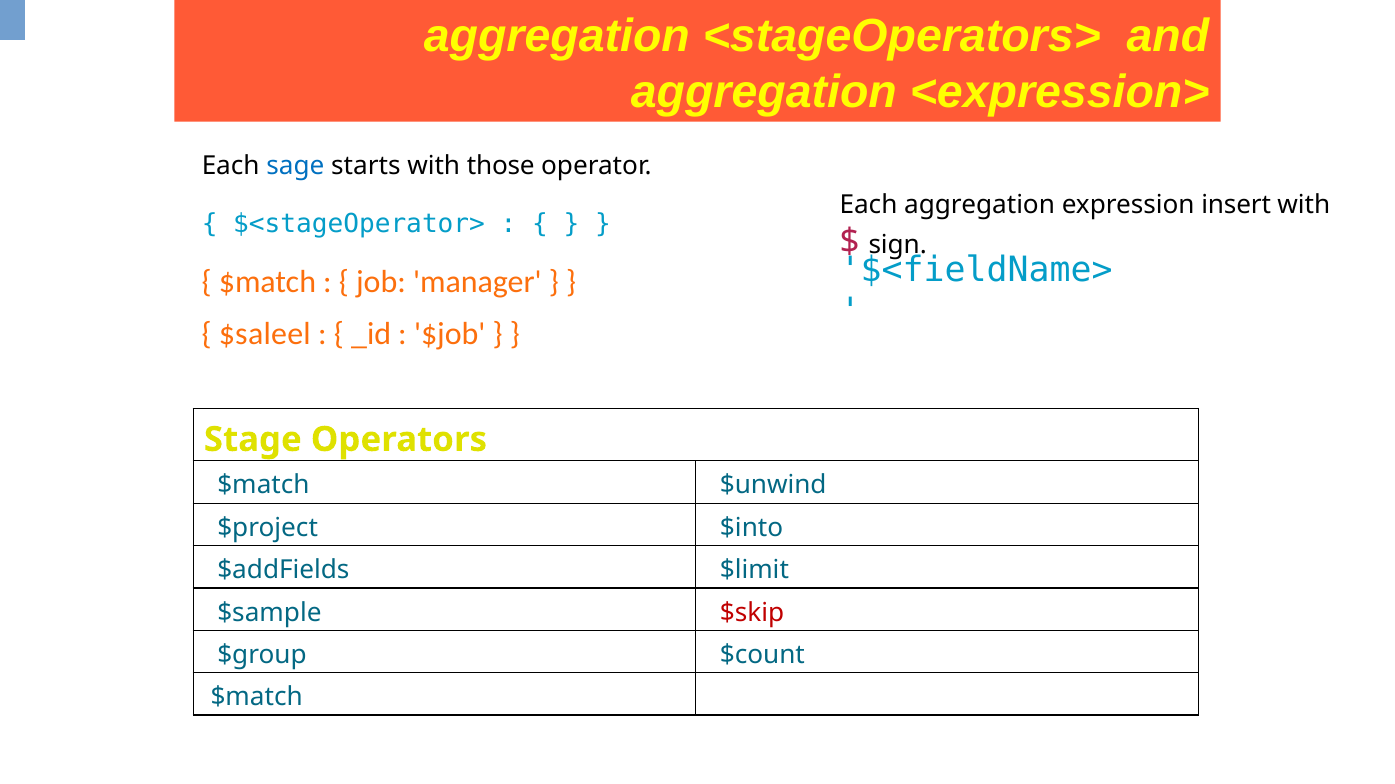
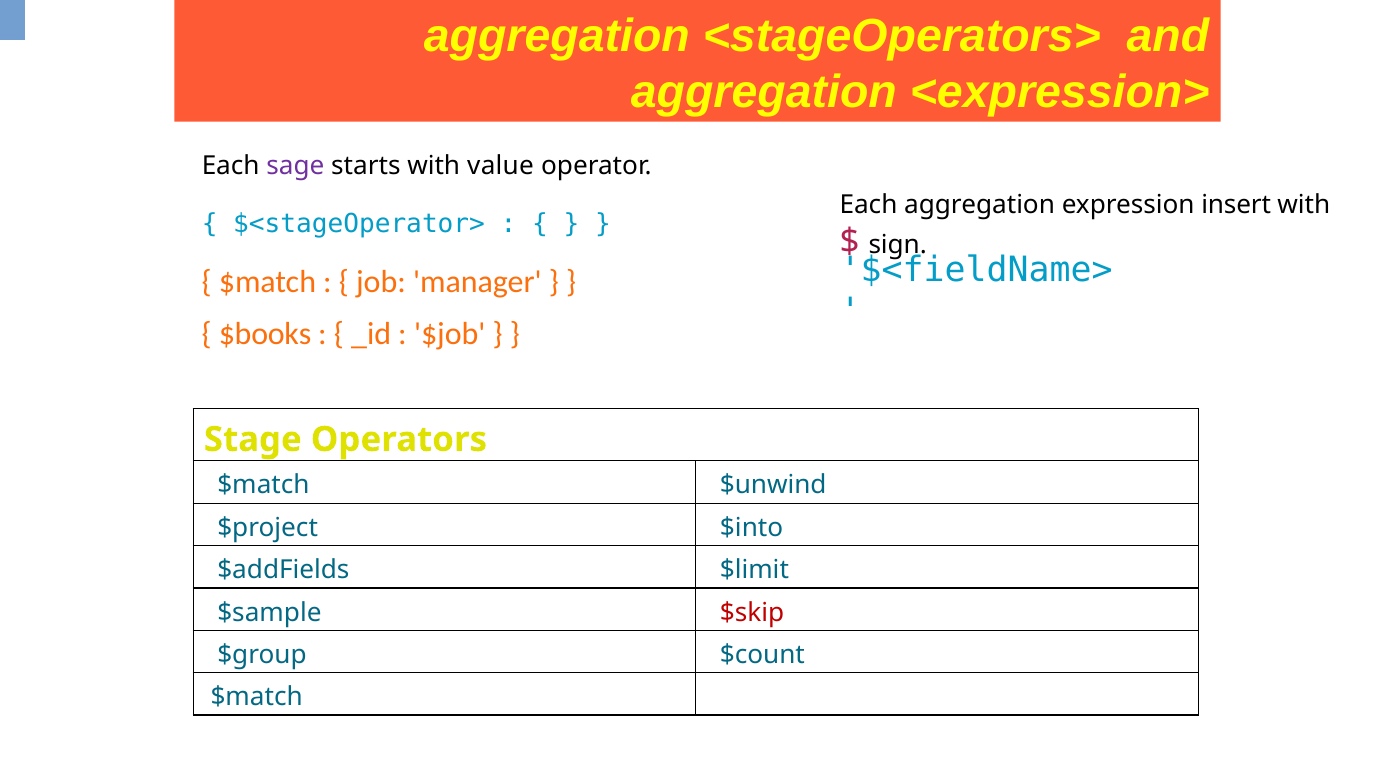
sage colour: blue -> purple
those: those -> value
$saleel: $saleel -> $books
